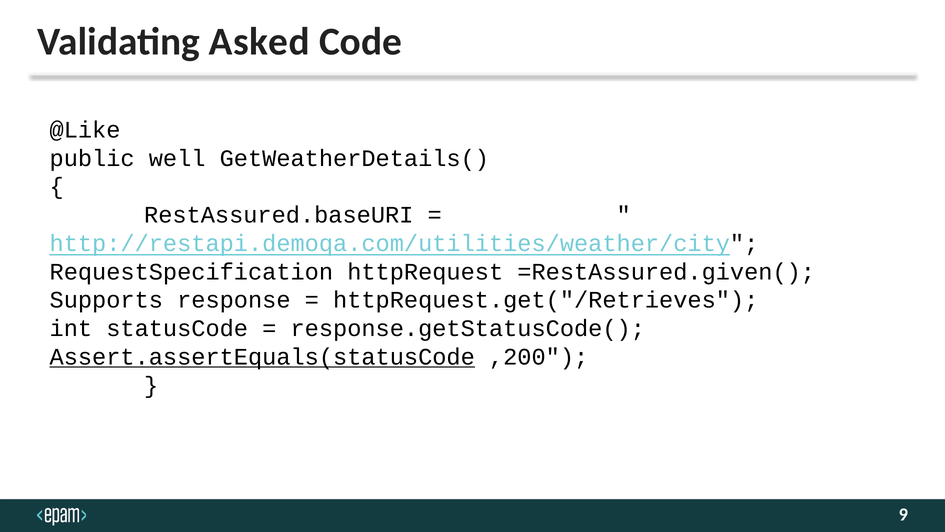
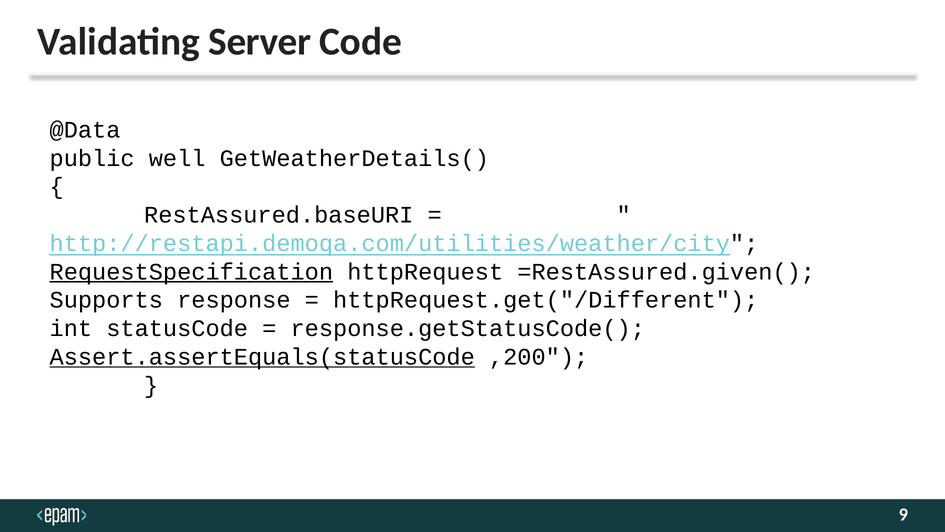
Asked: Asked -> Server
@Like: @Like -> @Data
RequestSpecification underline: none -> present
httpRequest.get("/Retrieves: httpRequest.get("/Retrieves -> httpRequest.get("/Different
